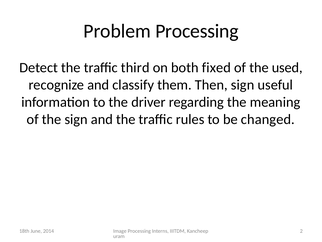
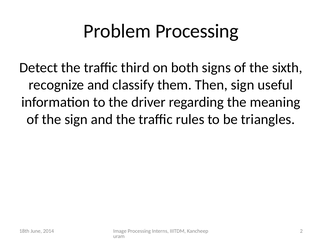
fixed: fixed -> signs
used: used -> sixth
changed: changed -> triangles
